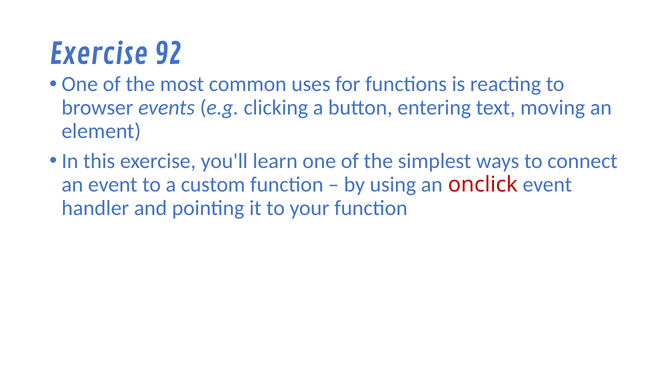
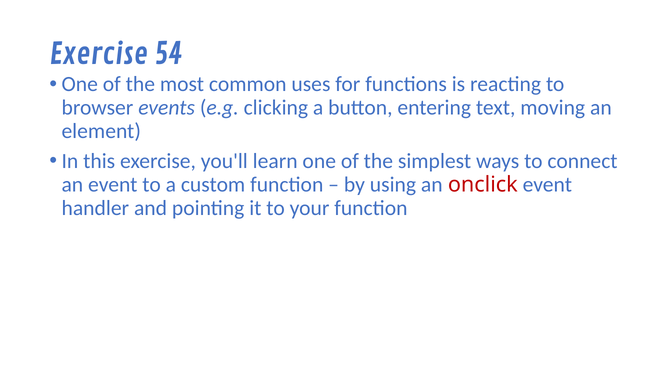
92: 92 -> 54
